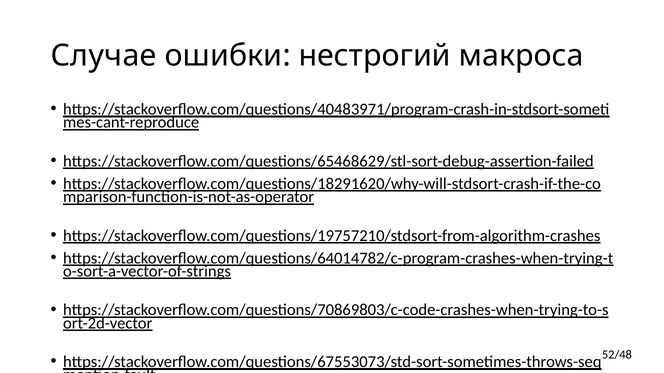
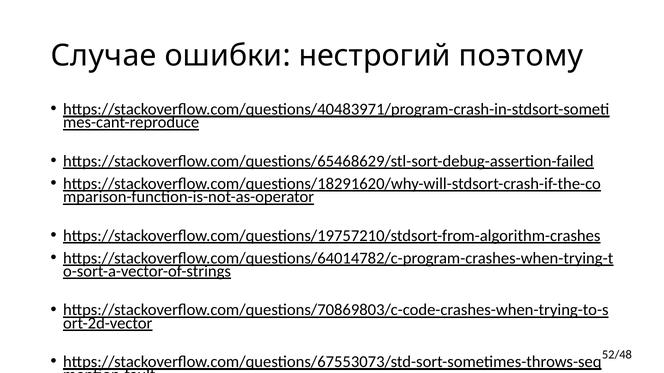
макроса: макроса -> поэтому
